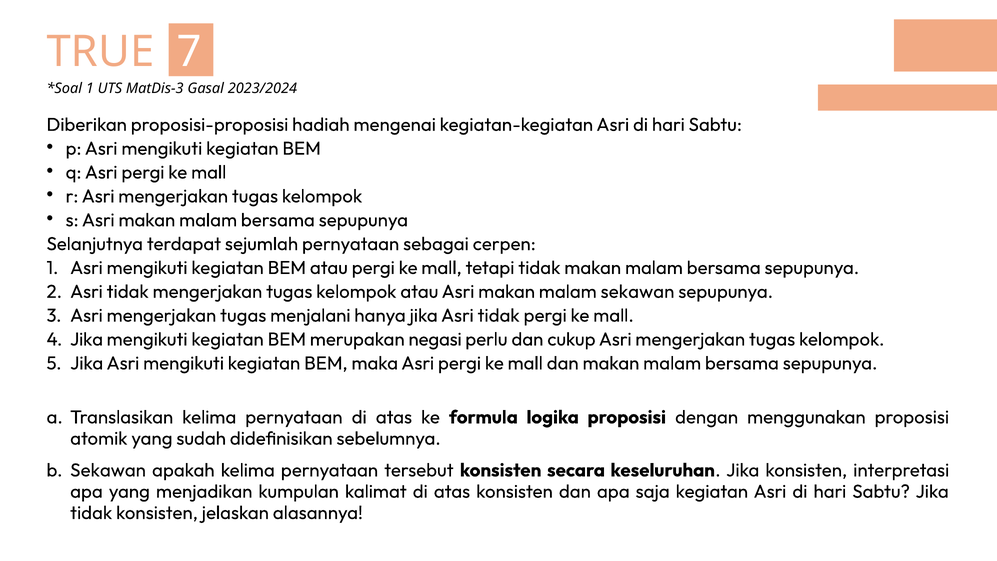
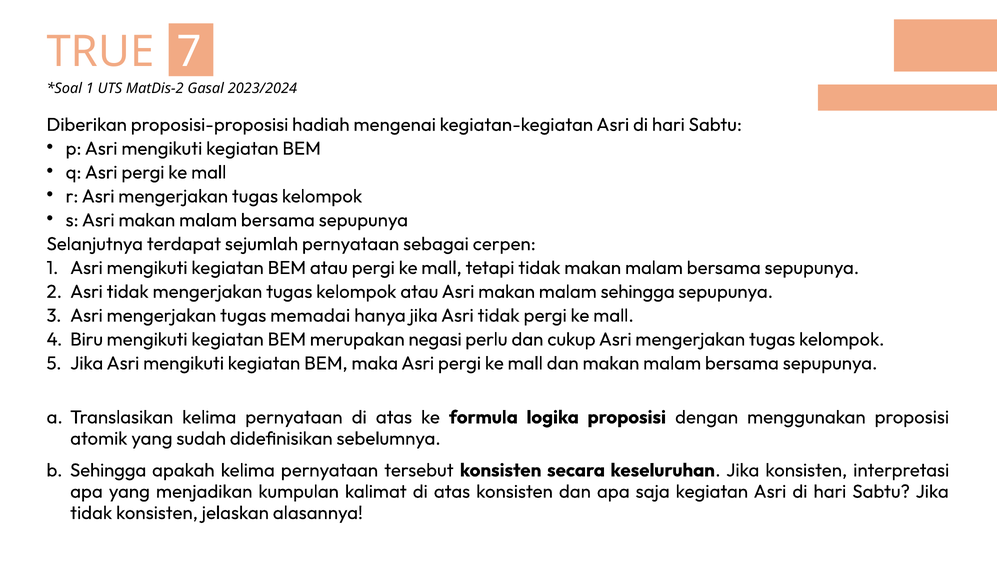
MatDis-3: MatDis-3 -> MatDis-2
malam sekawan: sekawan -> sehingga
menjalani: menjalani -> memadai
Jika at (87, 339): Jika -> Biru
Sekawan at (108, 470): Sekawan -> Sehingga
